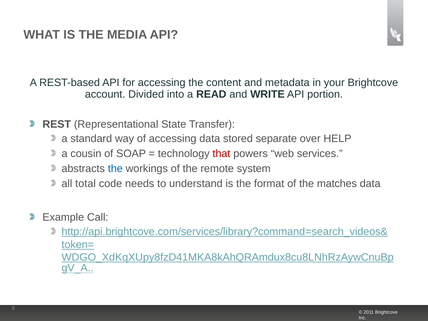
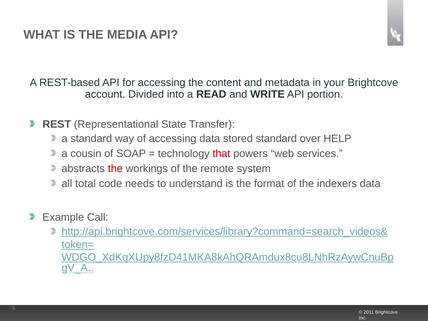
stored separate: separate -> standard
the at (115, 169) colour: blue -> red
matches: matches -> indexers
